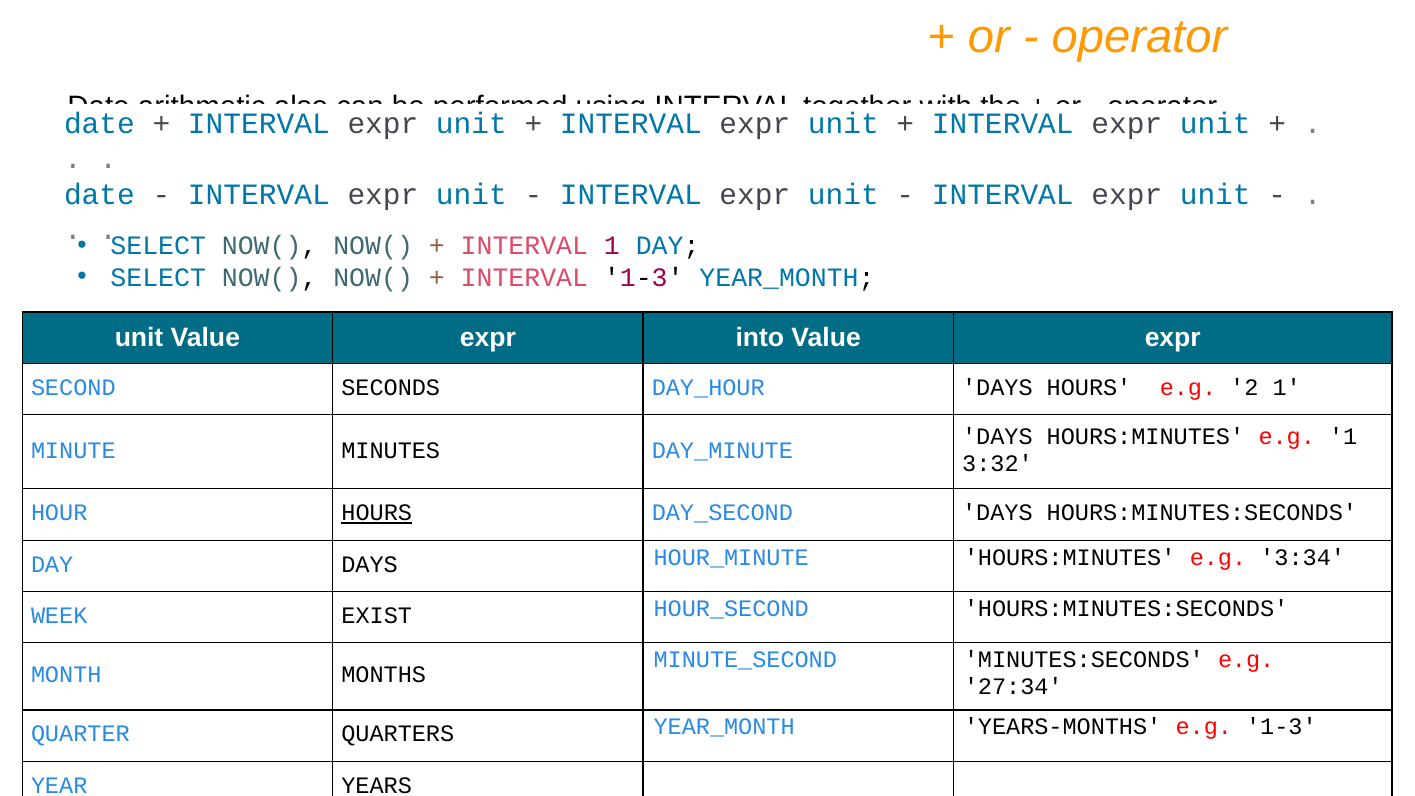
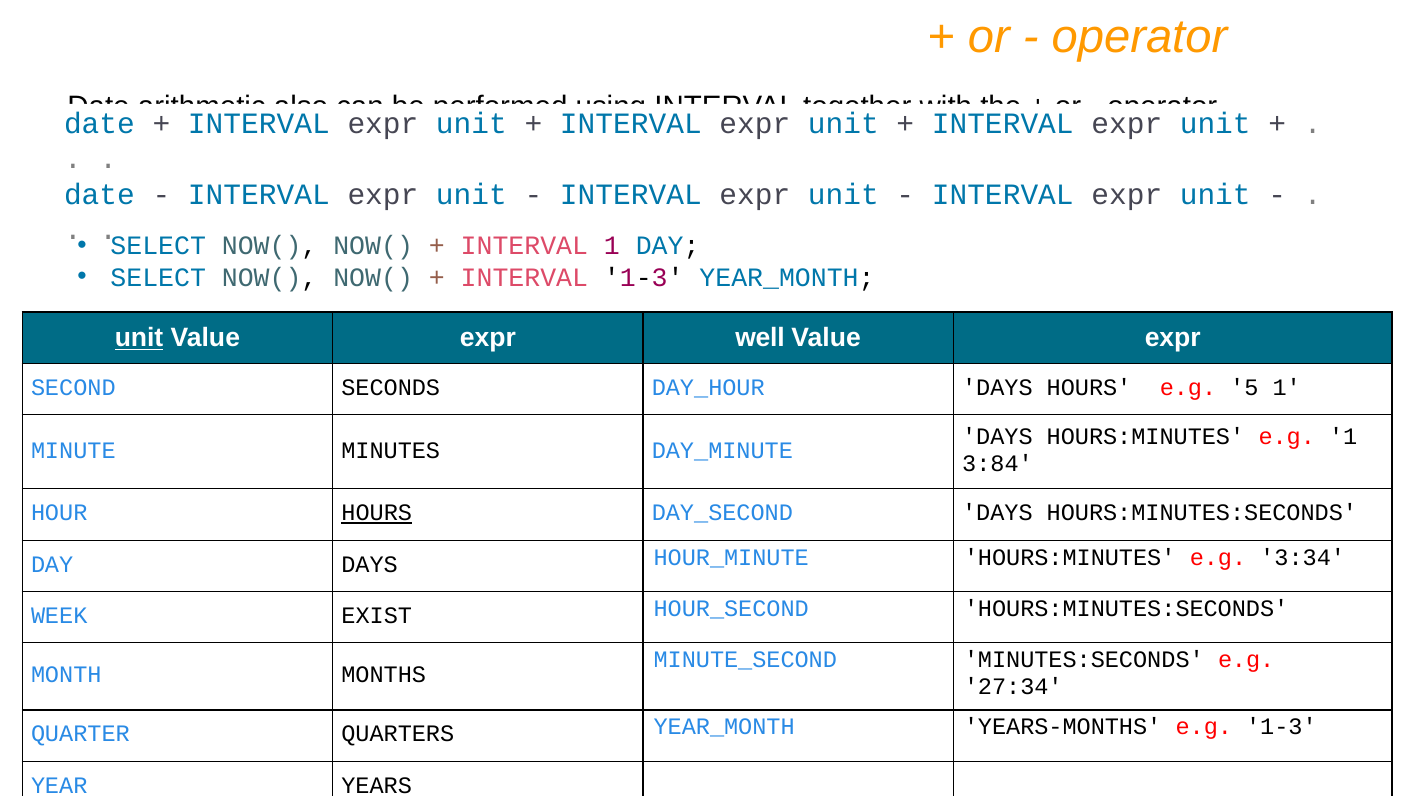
unit at (139, 338) underline: none -> present
into: into -> well
2: 2 -> 5
3:32: 3:32 -> 3:84
